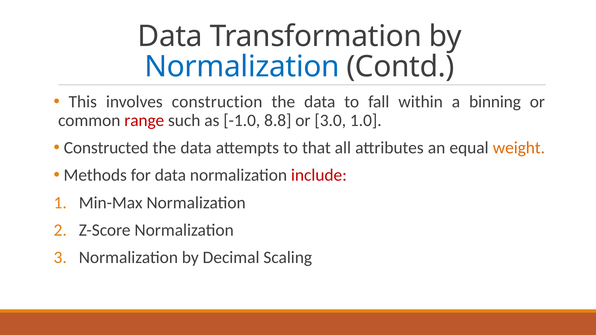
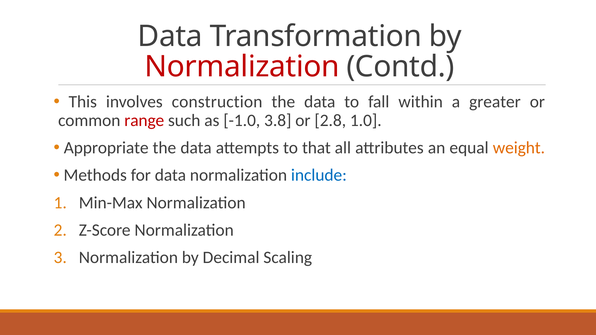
Normalization at (242, 67) colour: blue -> red
binning: binning -> greater
8.8: 8.8 -> 3.8
3.0: 3.0 -> 2.8
Constructed: Constructed -> Appropriate
include colour: red -> blue
